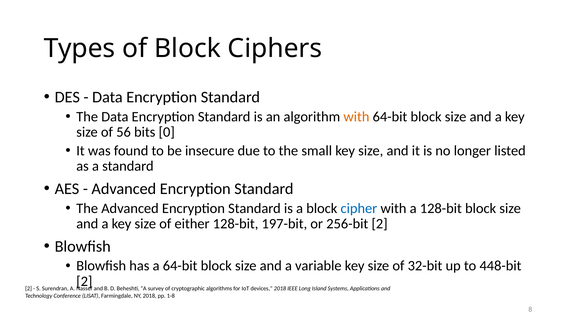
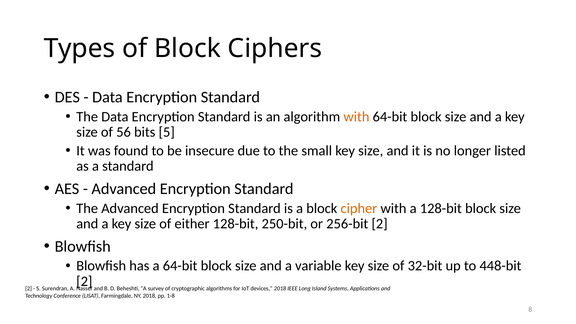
0: 0 -> 5
cipher colour: blue -> orange
197-bit: 197-bit -> 250-bit
